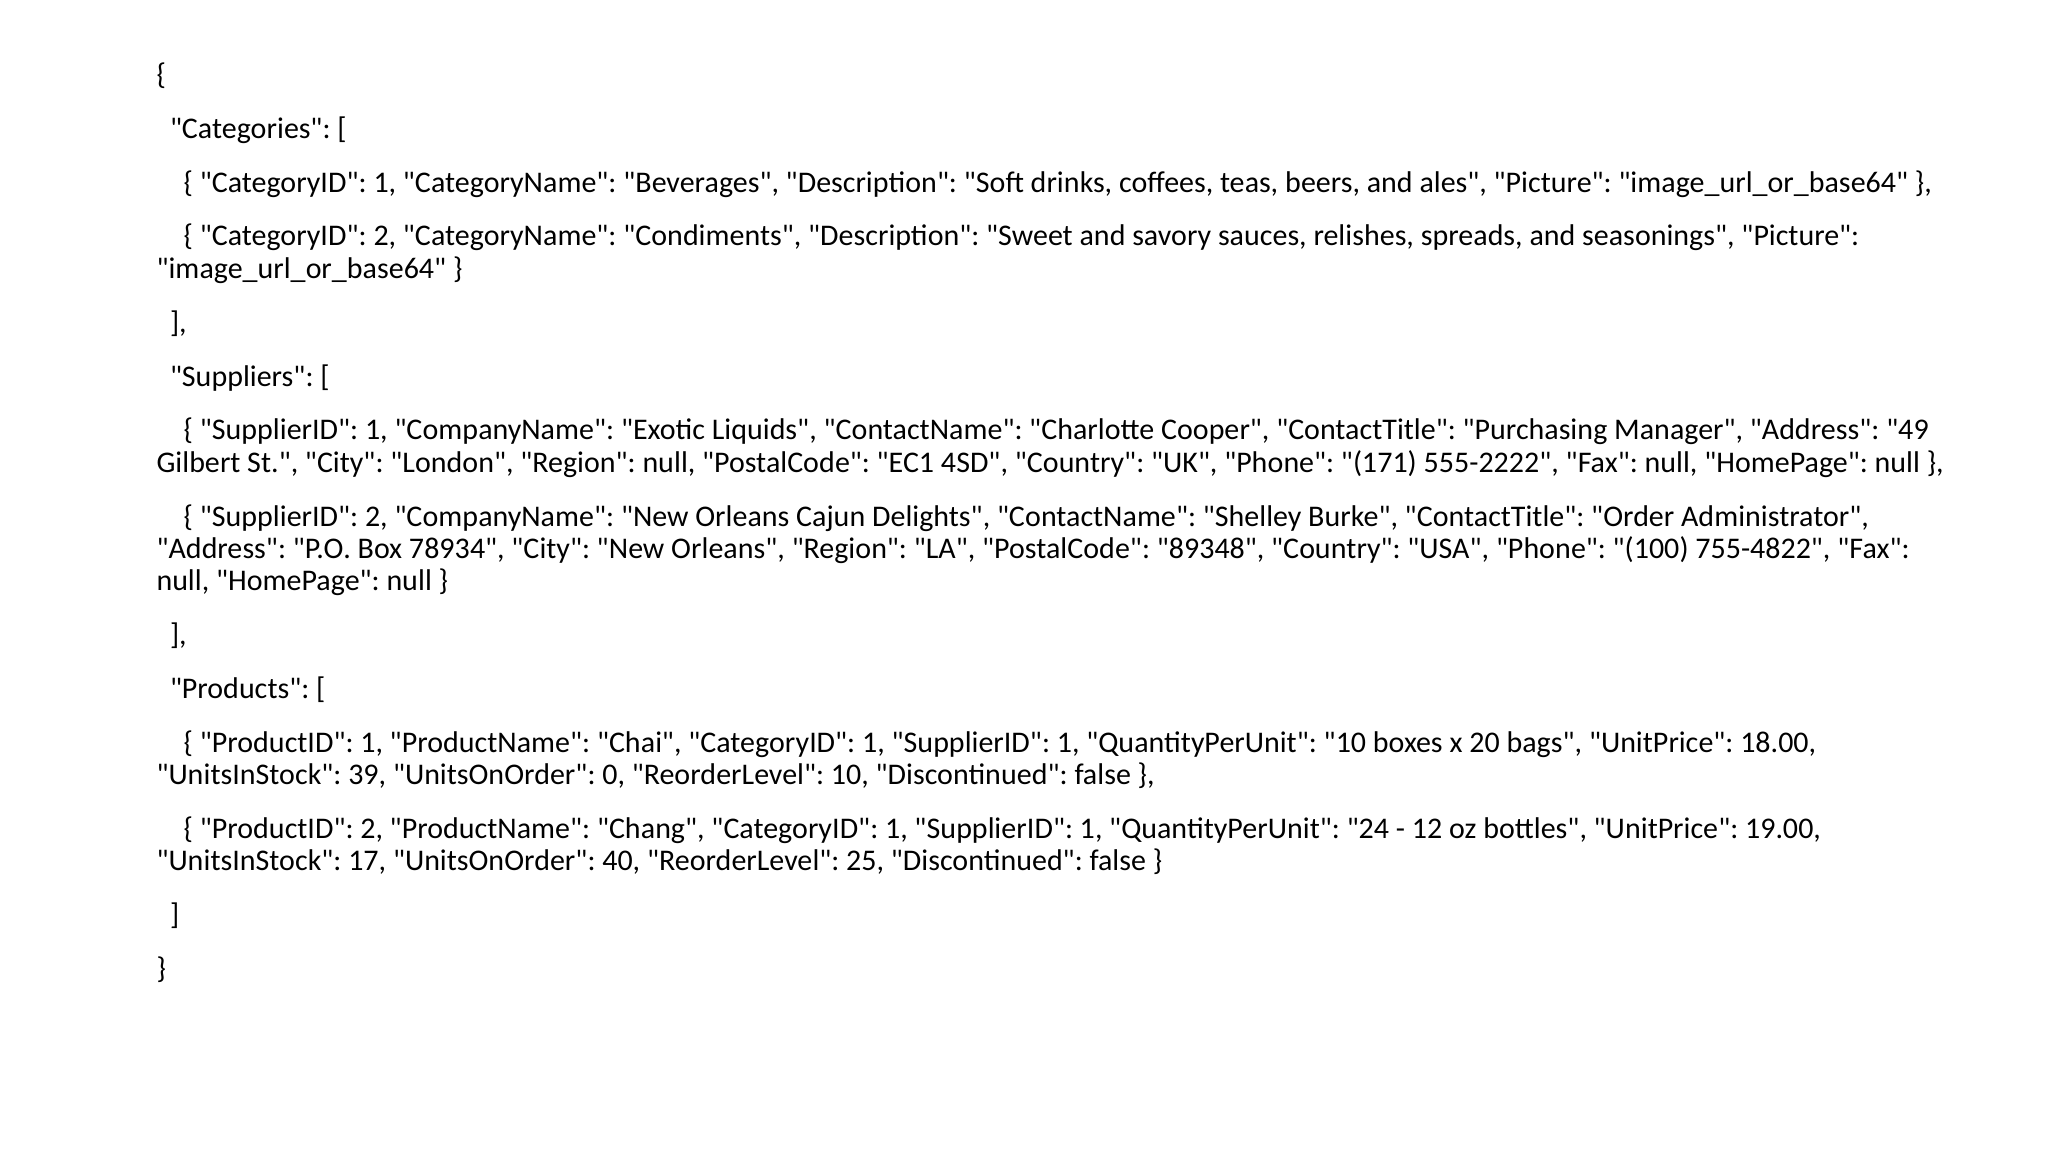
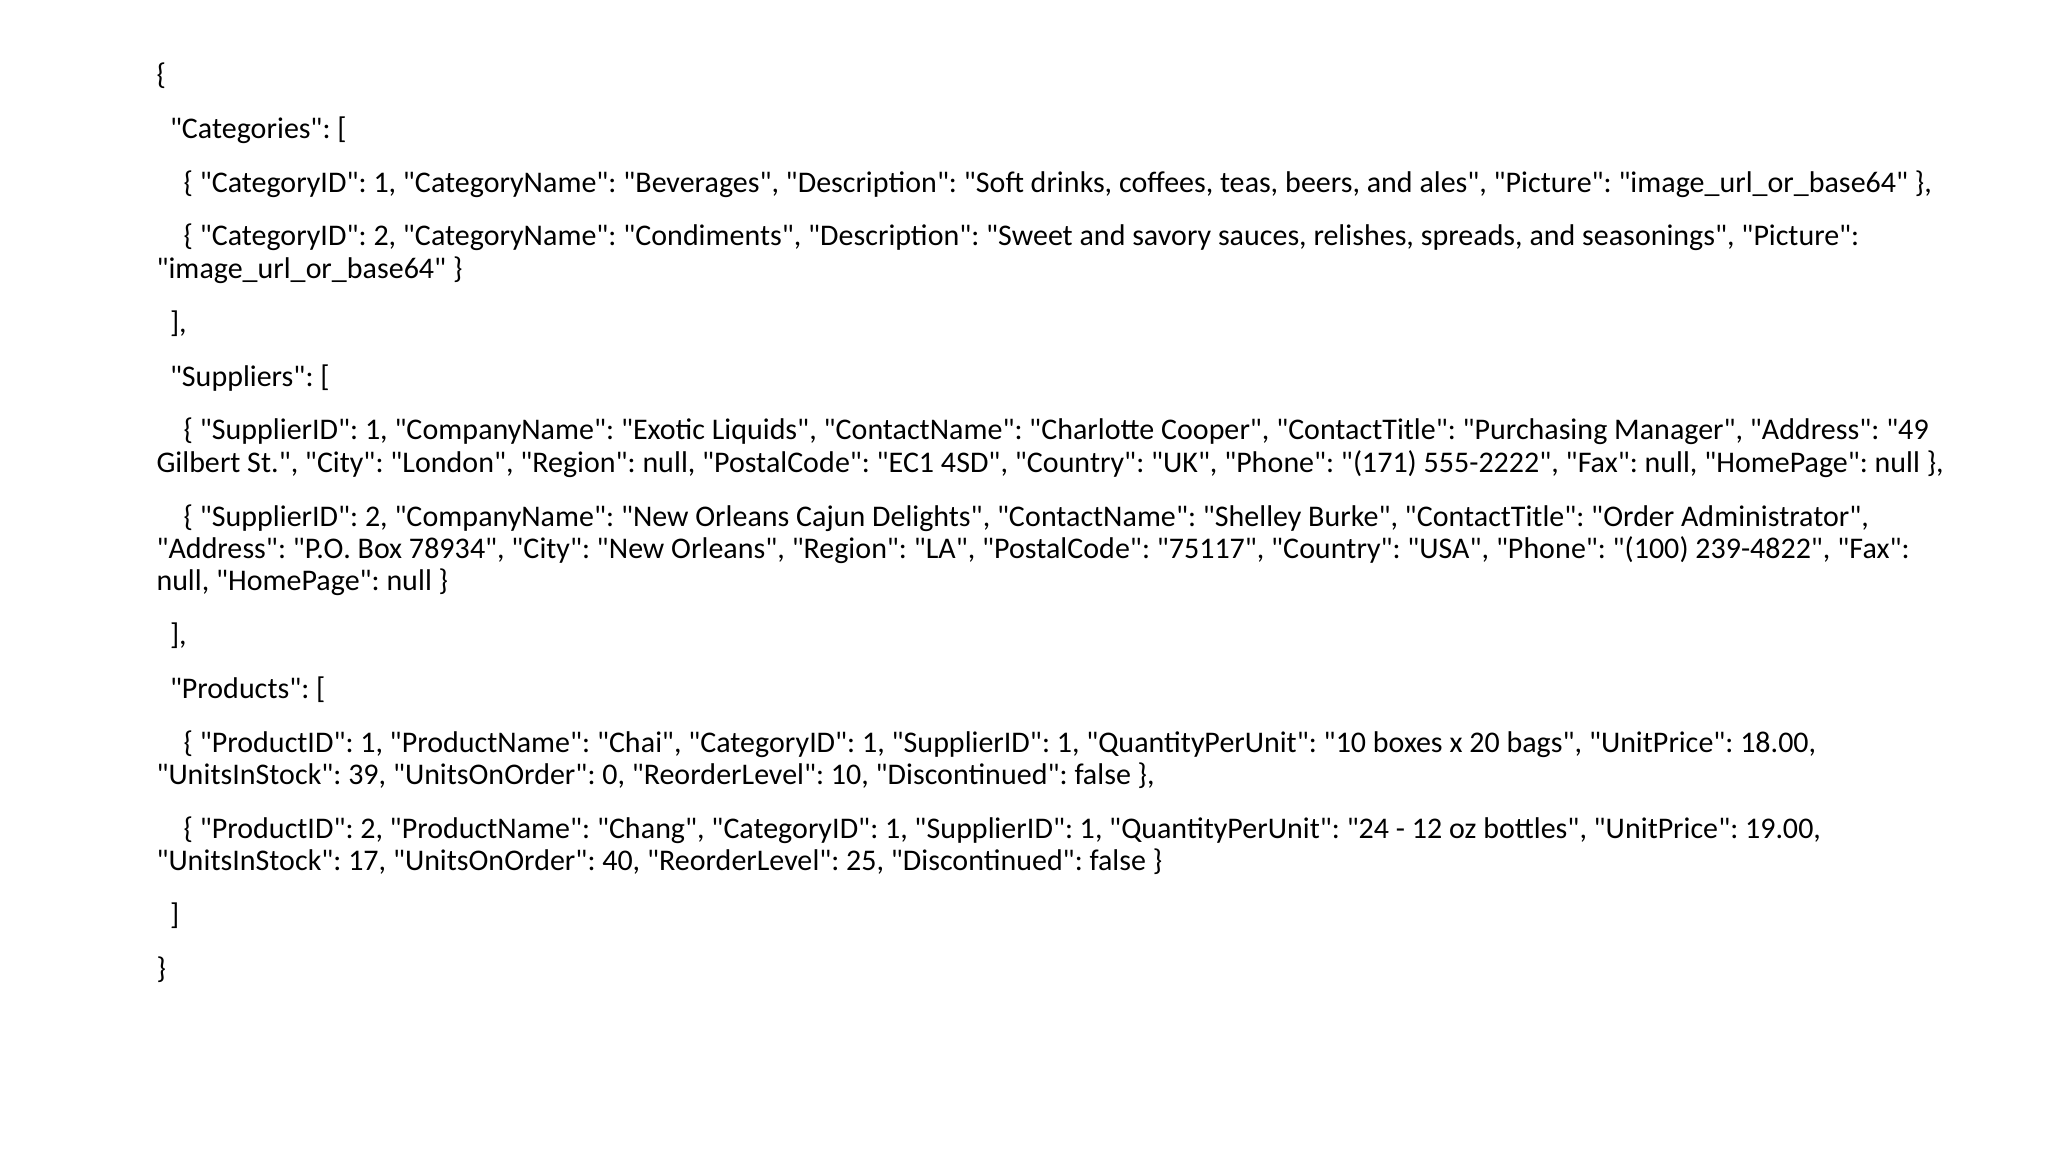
89348: 89348 -> 75117
755-4822: 755-4822 -> 239-4822
